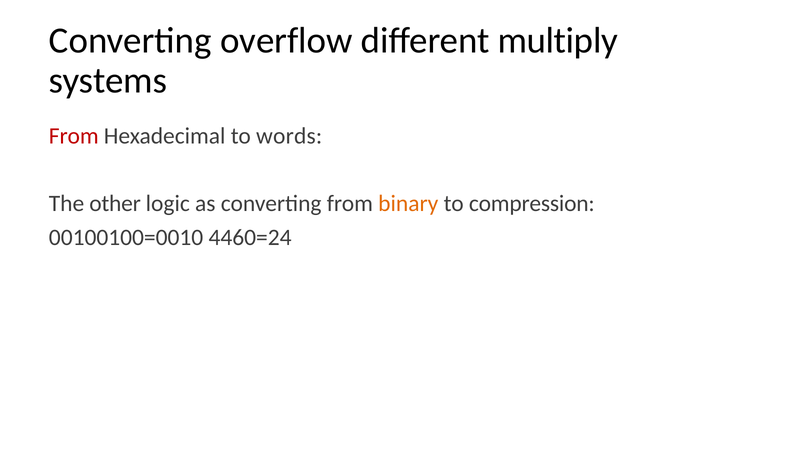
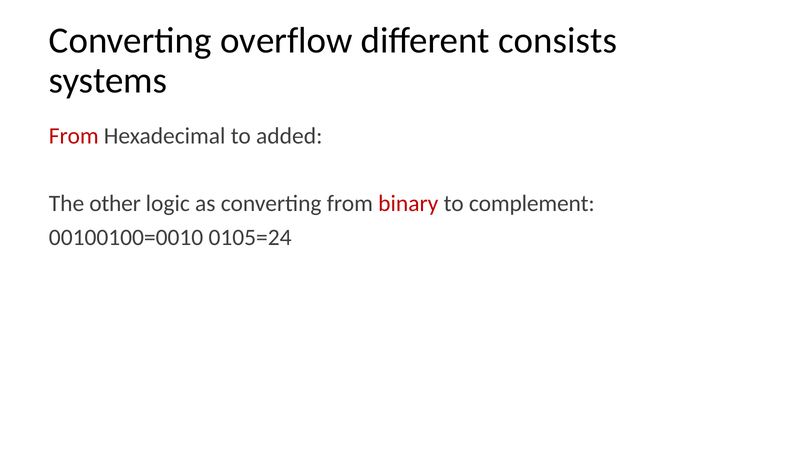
multiply: multiply -> consists
words: words -> added
binary colour: orange -> red
compression: compression -> complement
4460=24: 4460=24 -> 0105=24
